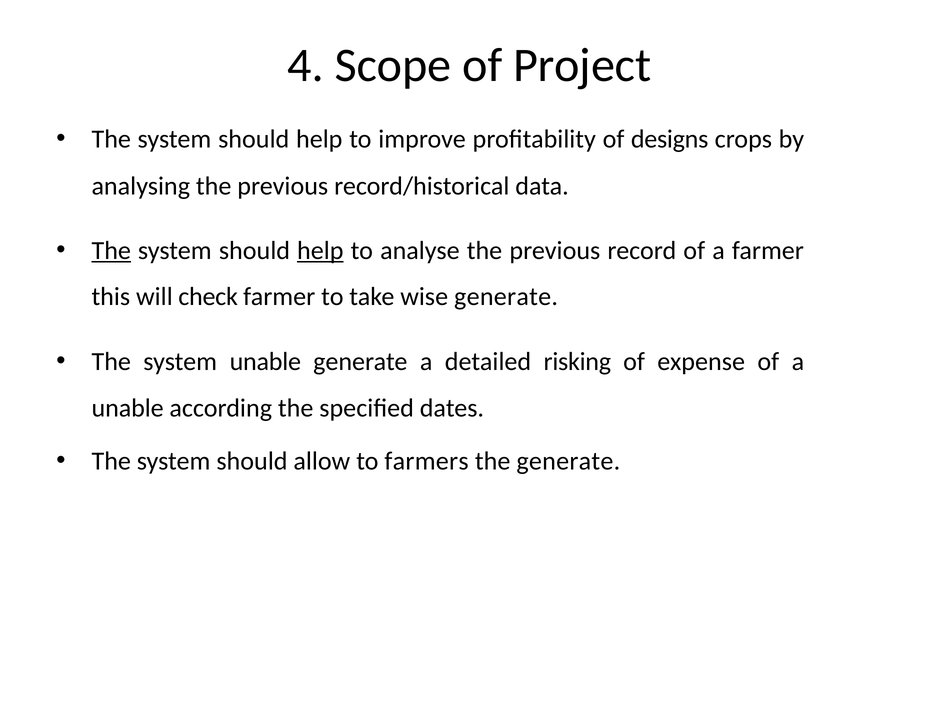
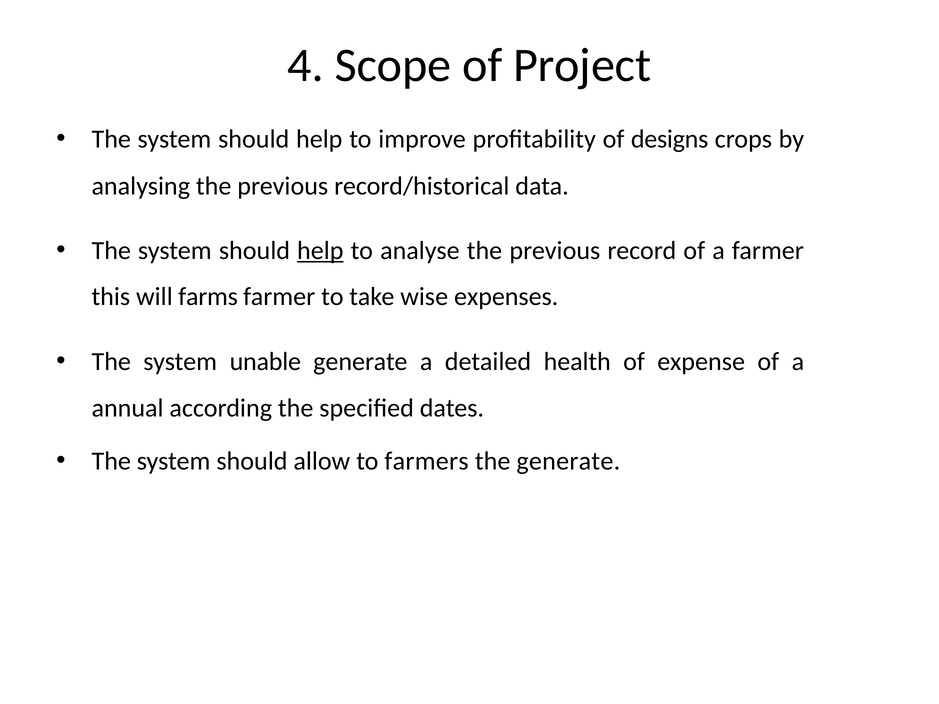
The at (111, 251) underline: present -> none
check: check -> farms
wise generate: generate -> expenses
risking: risking -> health
unable at (128, 408): unable -> annual
